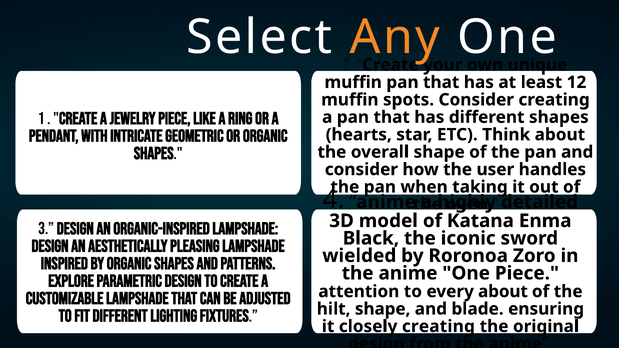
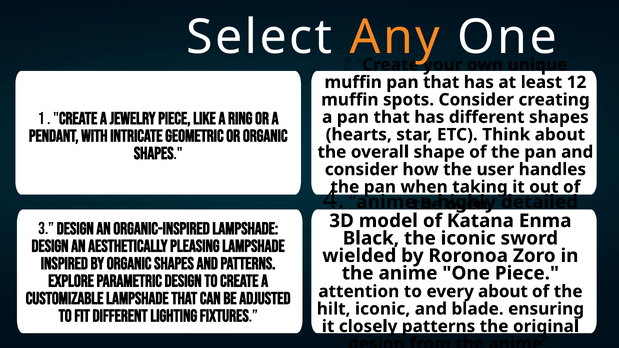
hilt shape: shape -> iconic
closely creating: creating -> patterns
